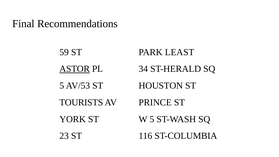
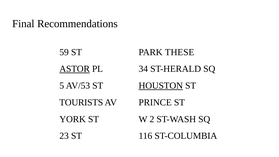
LEAST: LEAST -> THESE
HOUSTON underline: none -> present
W 5: 5 -> 2
